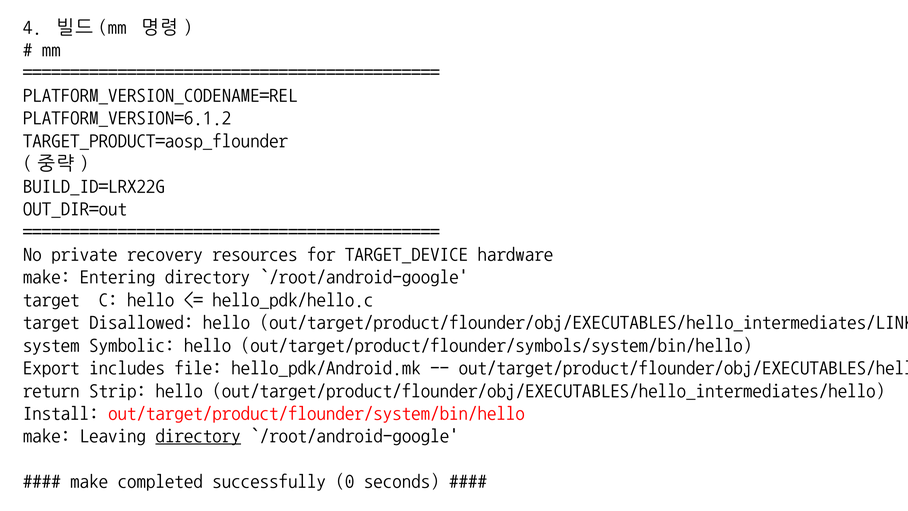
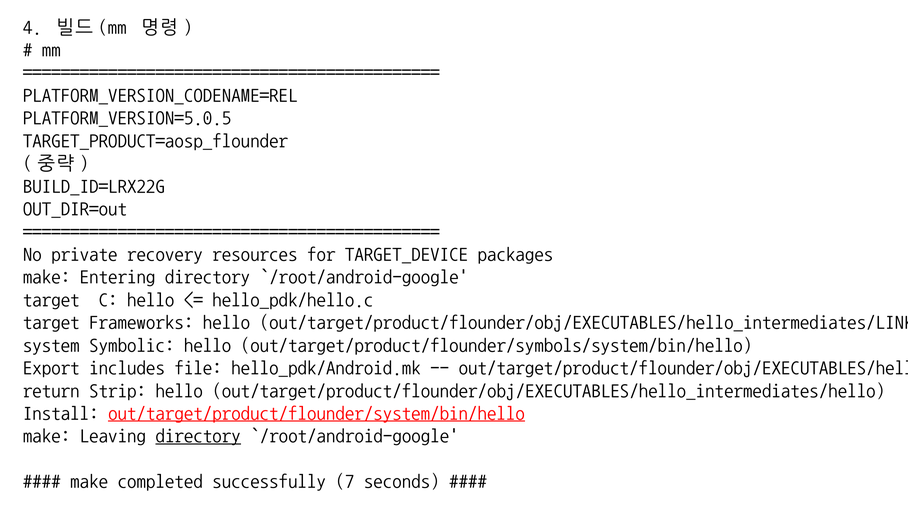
PLATFORM_VERSION=6.1.2: PLATFORM_VERSION=6.1.2 -> PLATFORM_VERSION=5.0.5
hardware: hardware -> packages
Disallowed: Disallowed -> Frameworks
out/target/product/flounder/system/bin/hello underline: none -> present
0: 0 -> 7
